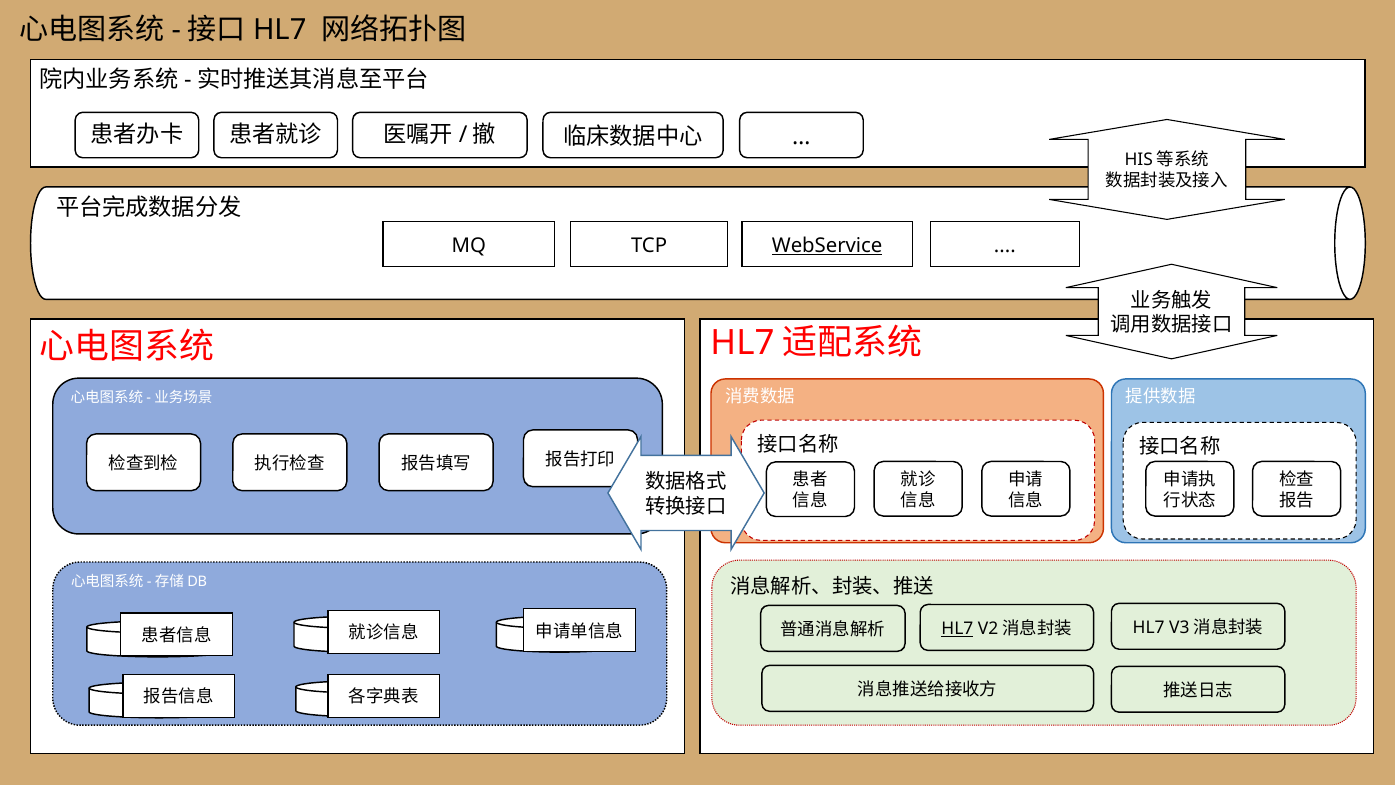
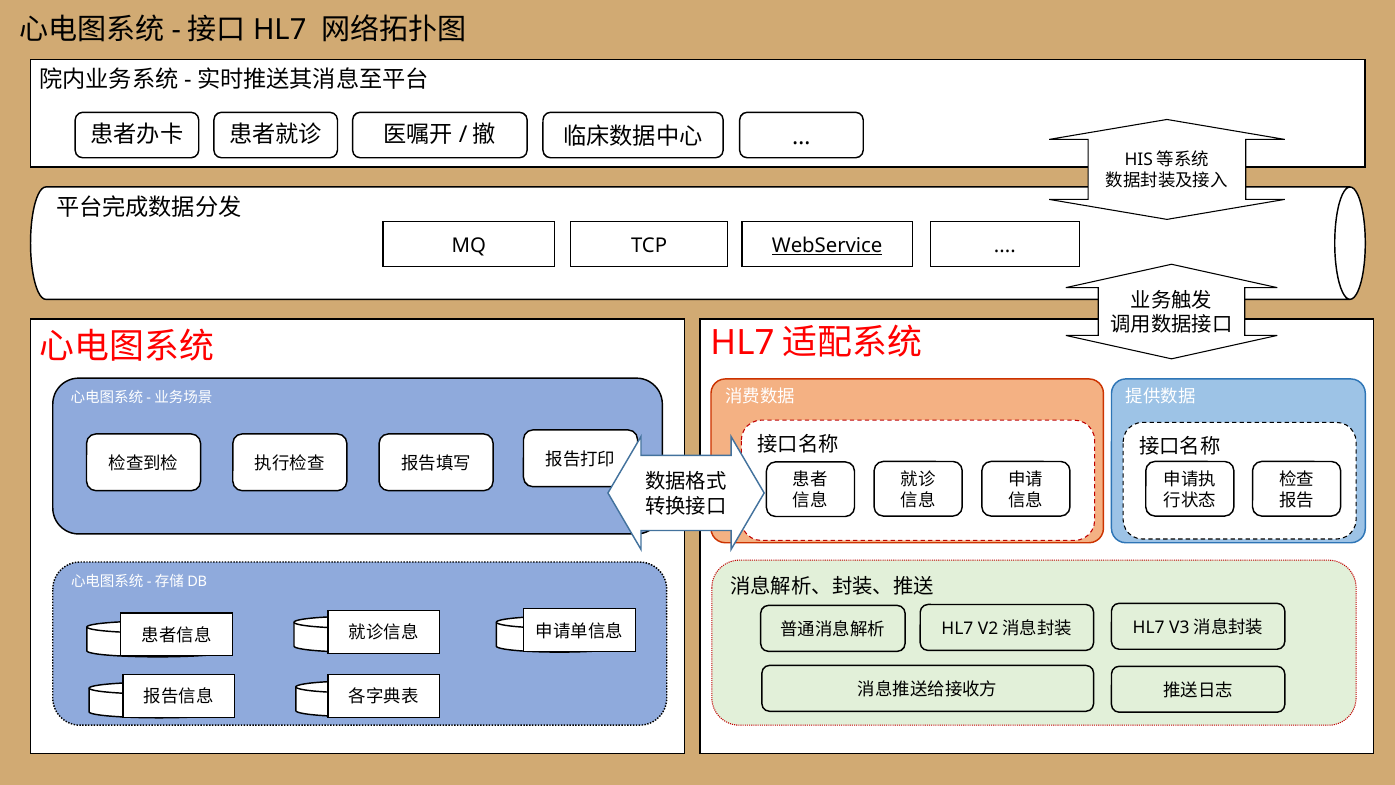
HL7 at (957, 628) underline: present -> none
